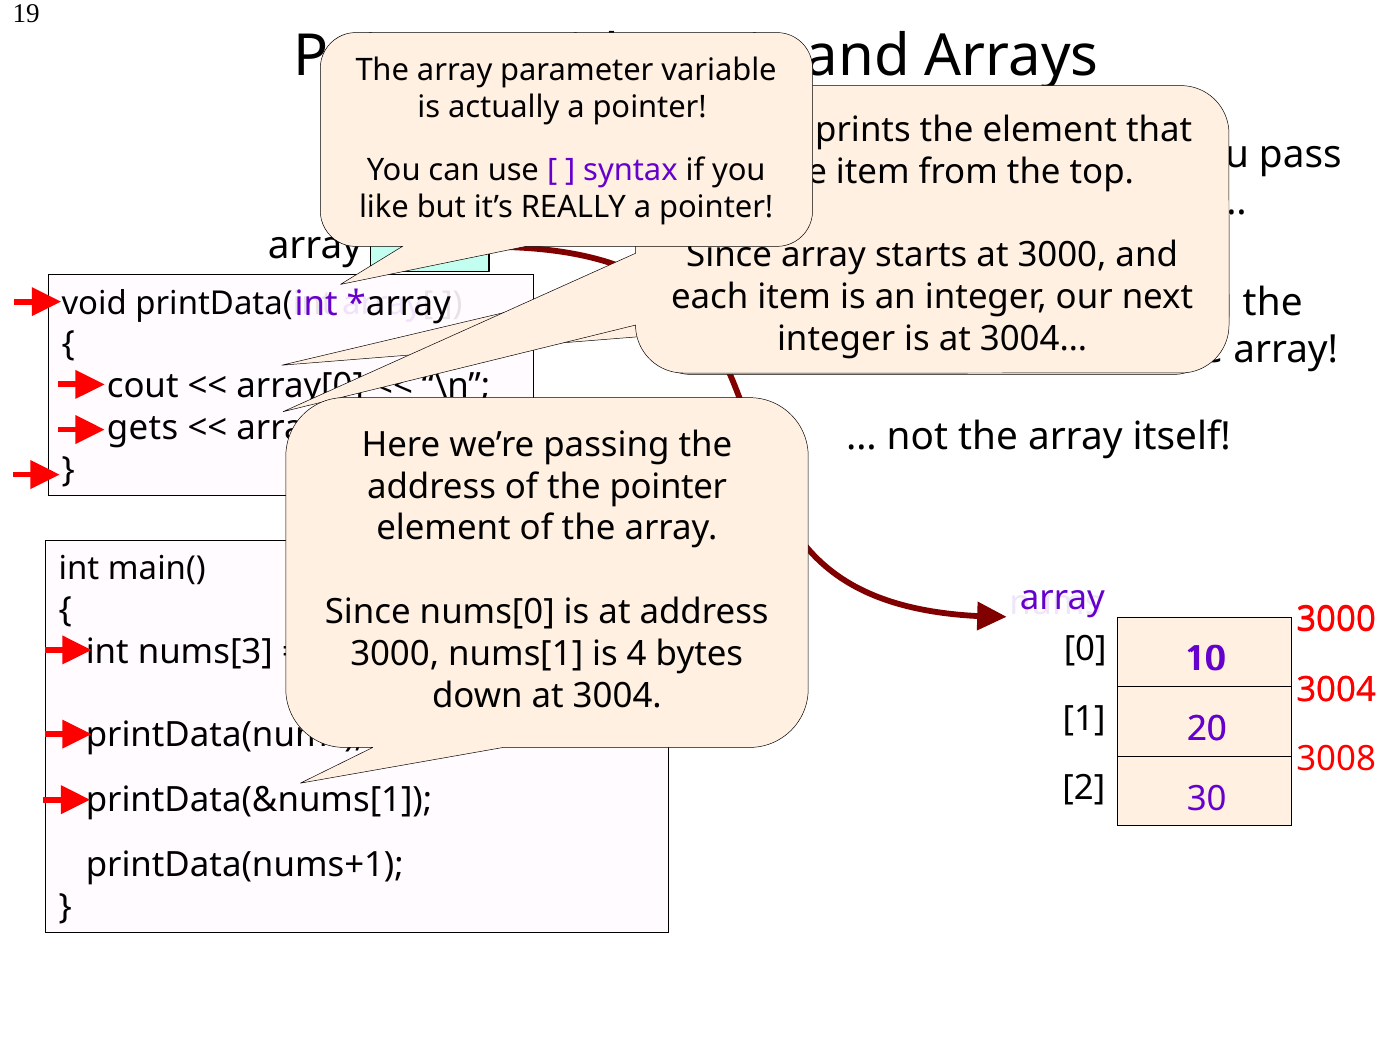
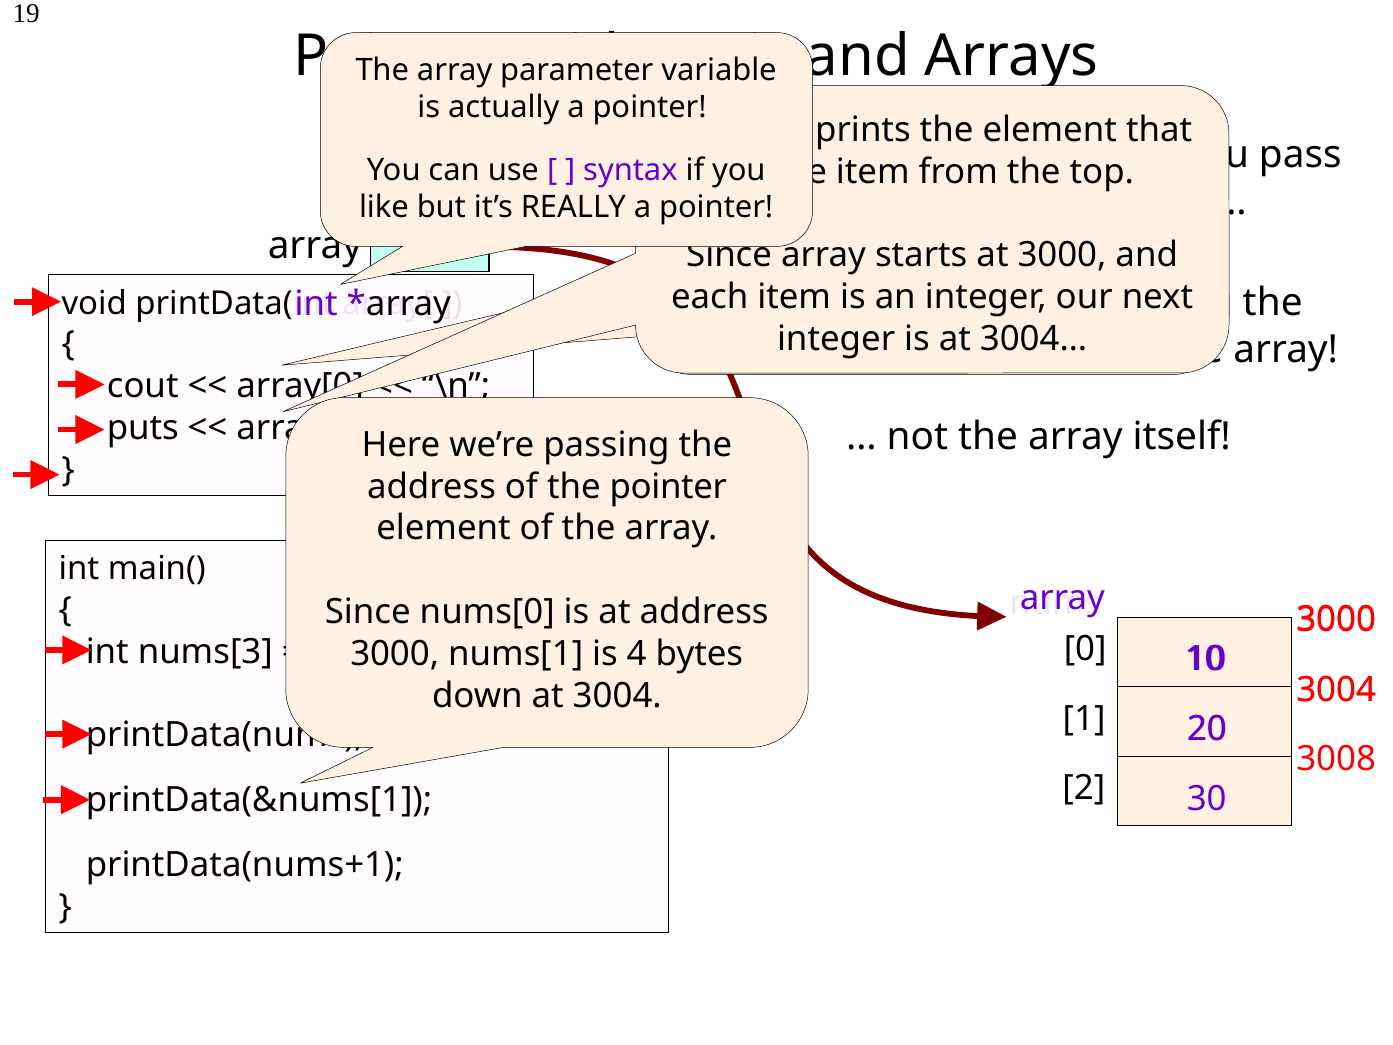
gets: gets -> puts
